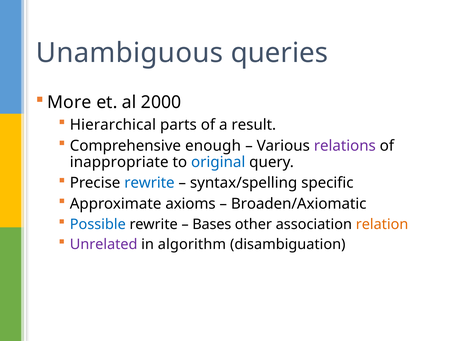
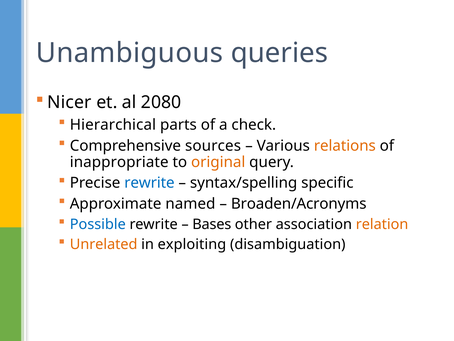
More: More -> Nicer
2000: 2000 -> 2080
result: result -> check
enough: enough -> sources
relations colour: purple -> orange
original colour: blue -> orange
axioms: axioms -> named
Broaden/Axiomatic: Broaden/Axiomatic -> Broaden/Acronyms
Unrelated colour: purple -> orange
algorithm: algorithm -> exploiting
